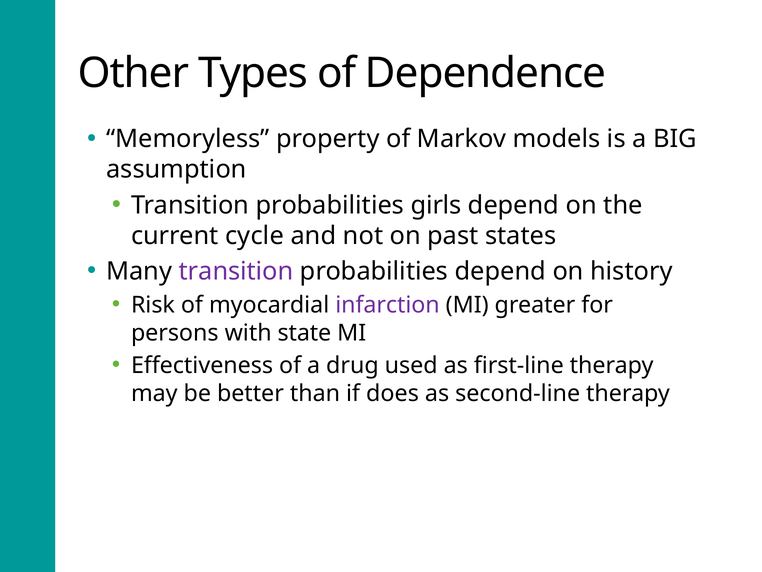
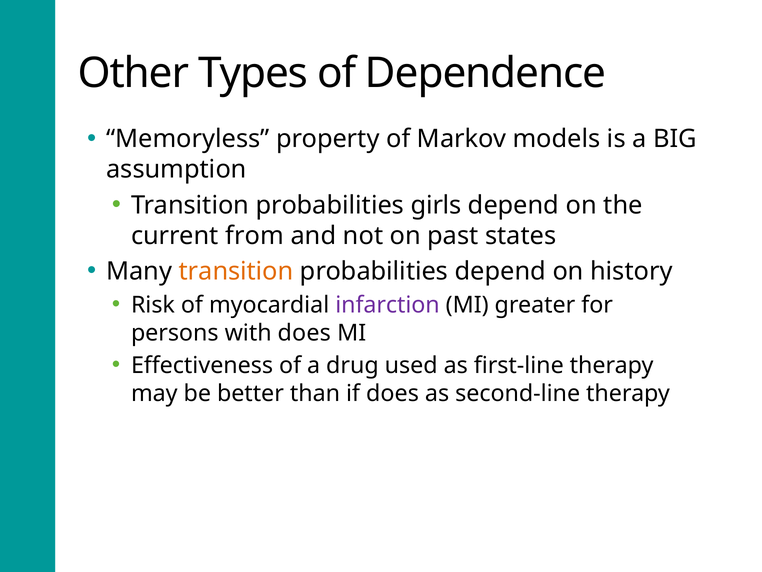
cycle: cycle -> from
transition at (236, 271) colour: purple -> orange
with state: state -> does
